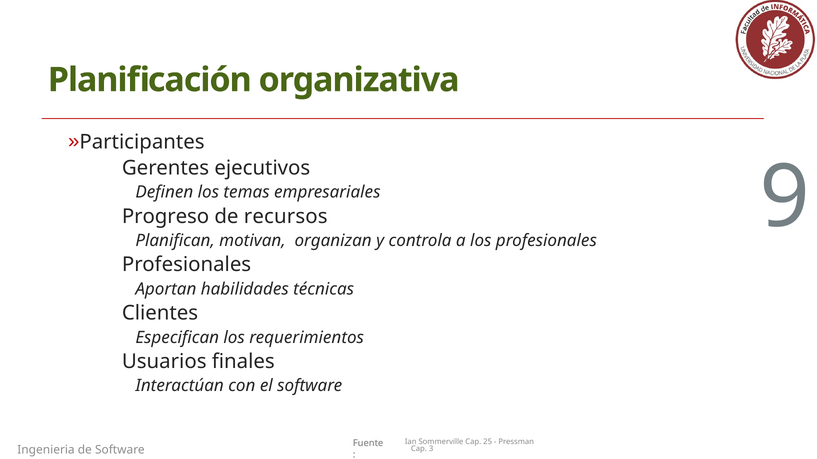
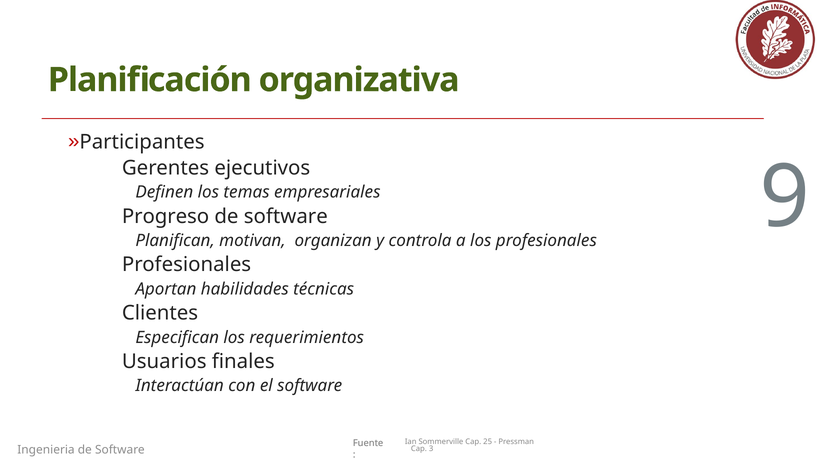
recursos at (286, 217): recursos -> software
